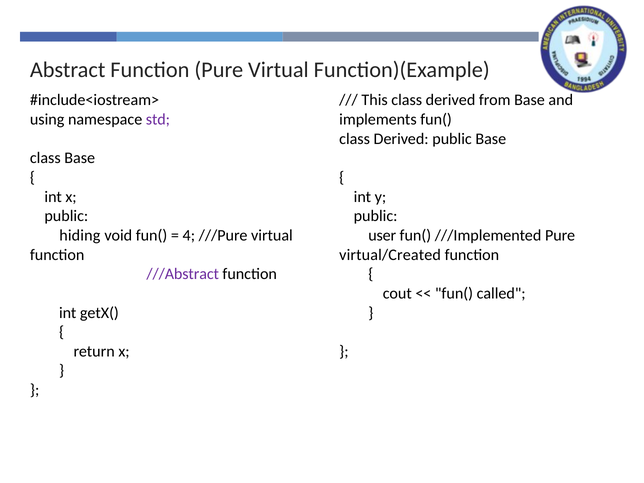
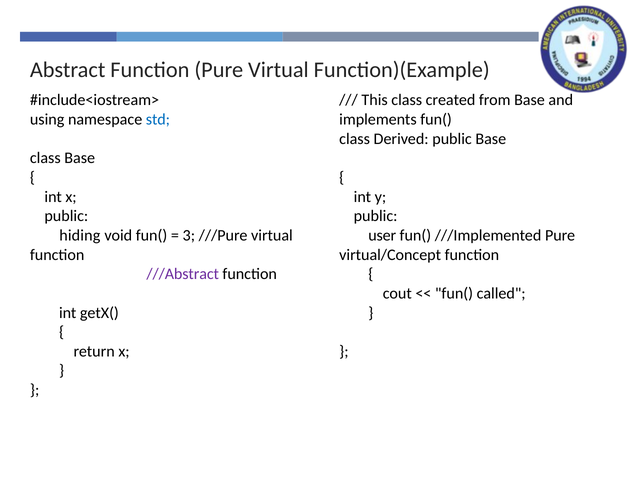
This class derived: derived -> created
std colour: purple -> blue
4: 4 -> 3
virtual/Created: virtual/Created -> virtual/Concept
